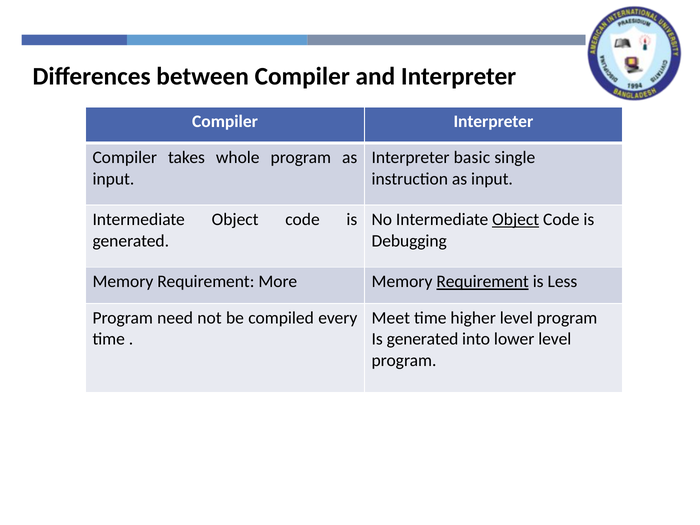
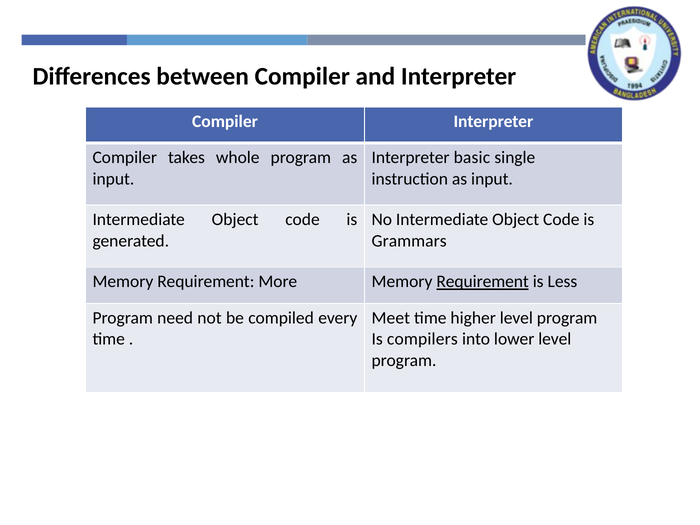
Object at (516, 220) underline: present -> none
Debugging: Debugging -> Grammars
generated at (423, 339): generated -> compilers
